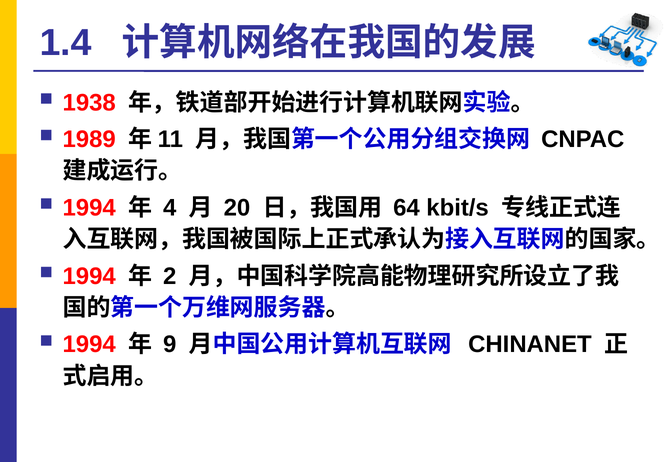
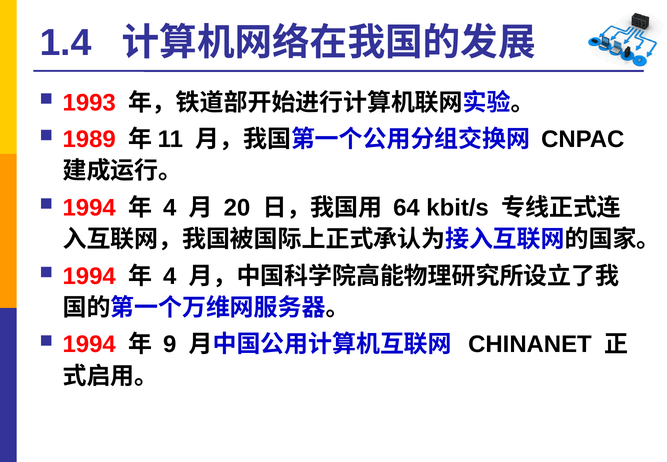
1938: 1938 -> 1993
2 at (170, 276): 2 -> 4
